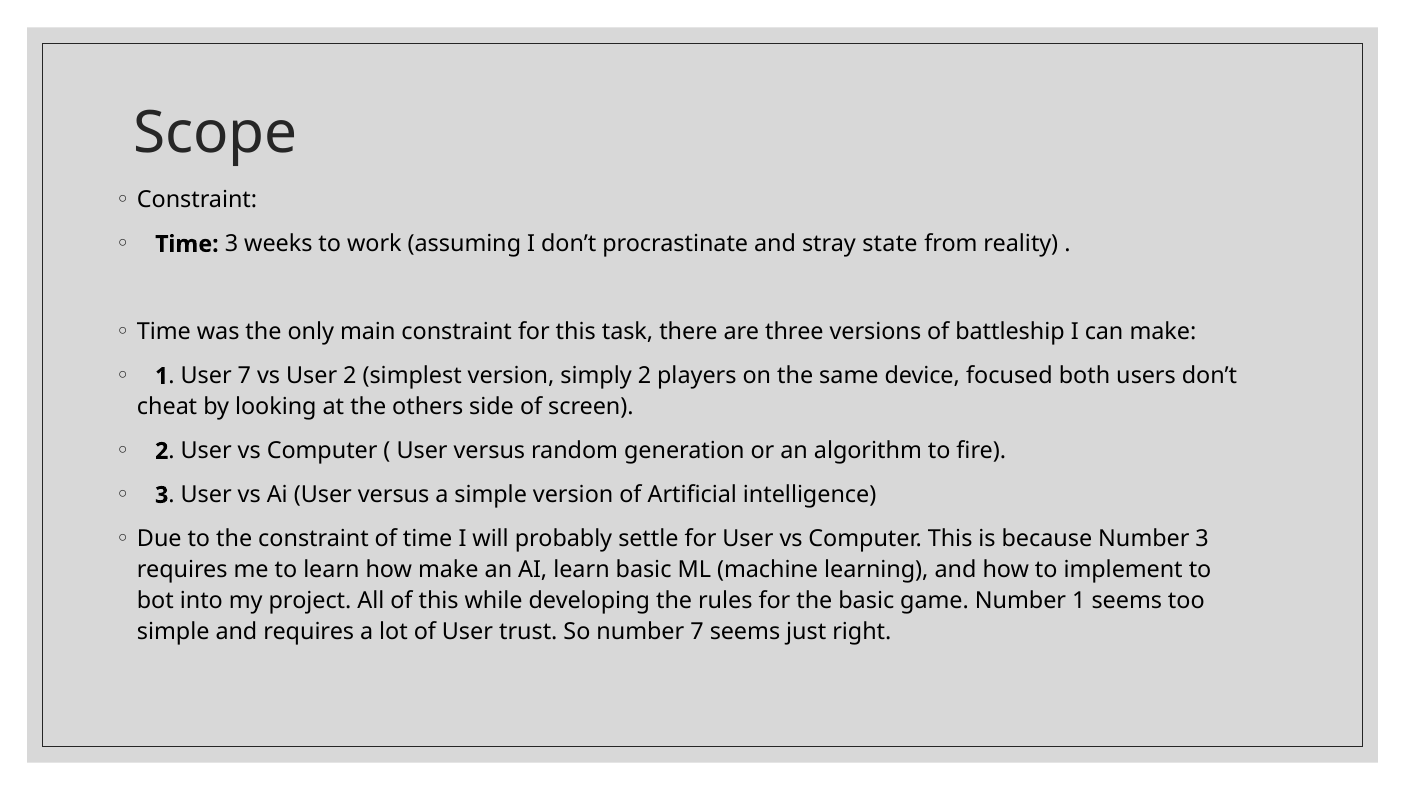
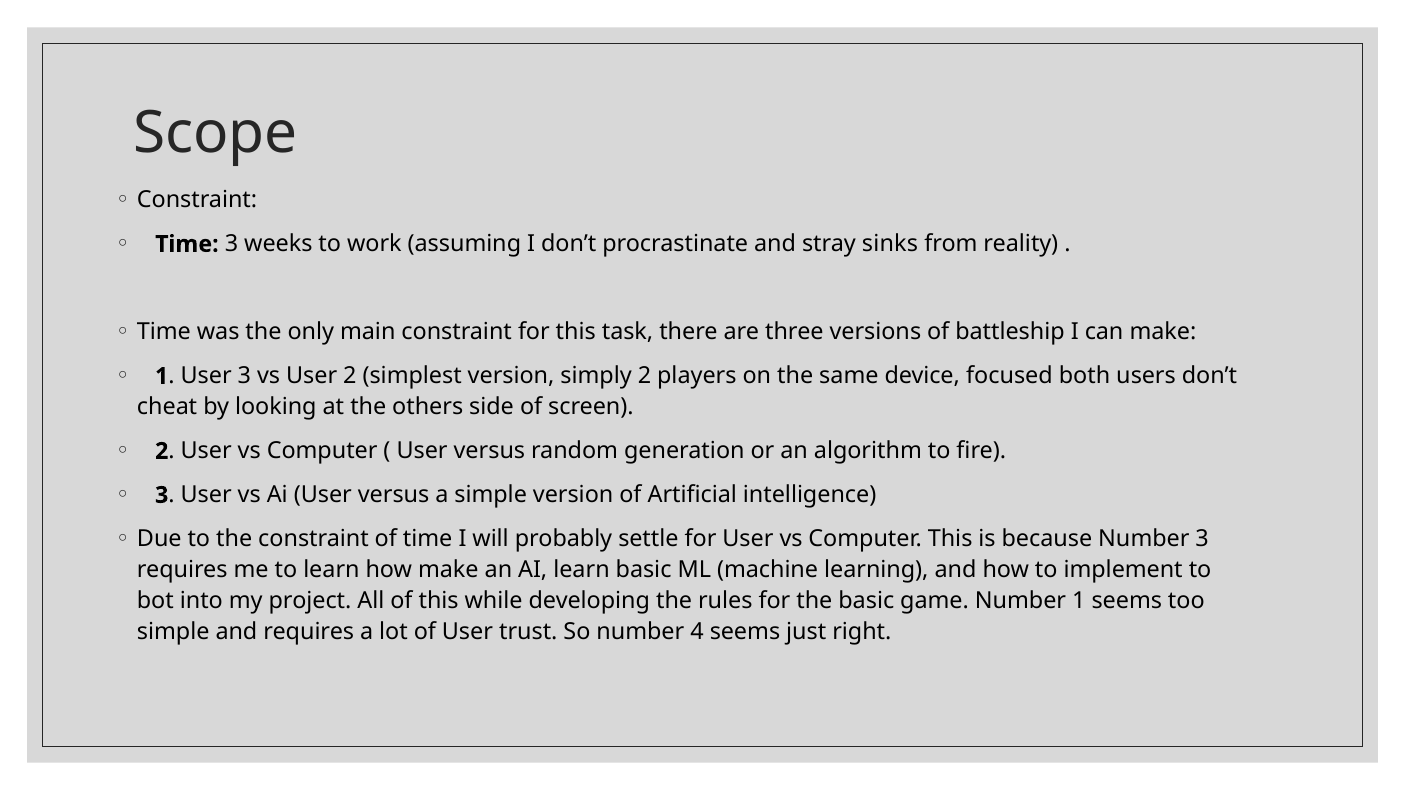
state: state -> sinks
User 7: 7 -> 3
number 7: 7 -> 4
